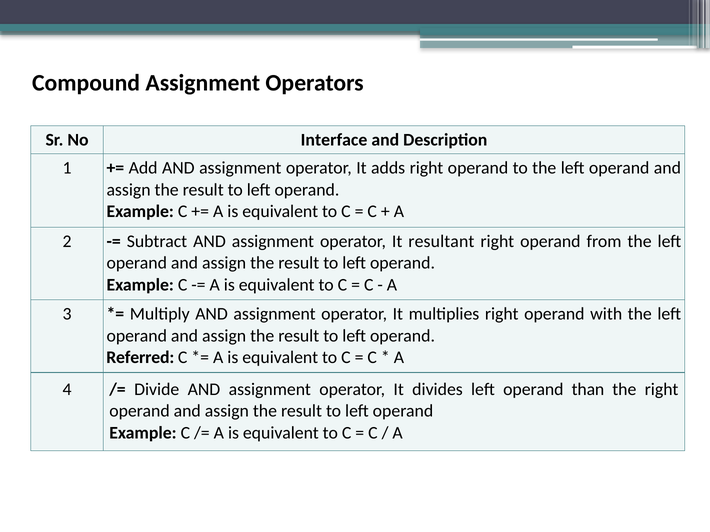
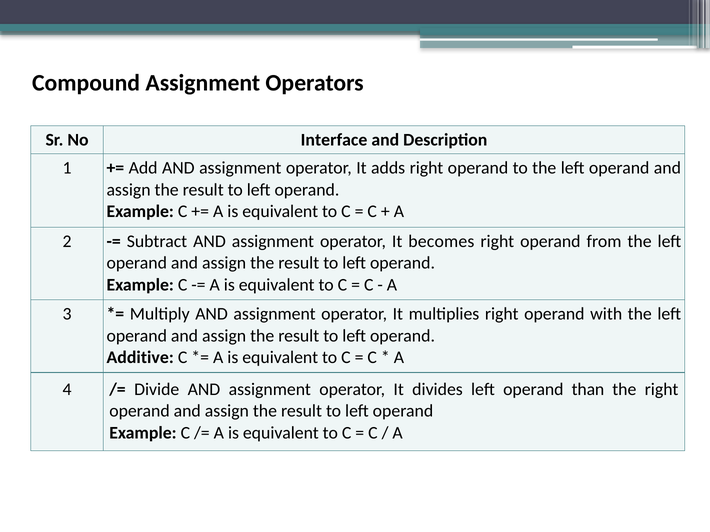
resultant: resultant -> becomes
Referred: Referred -> Additive
